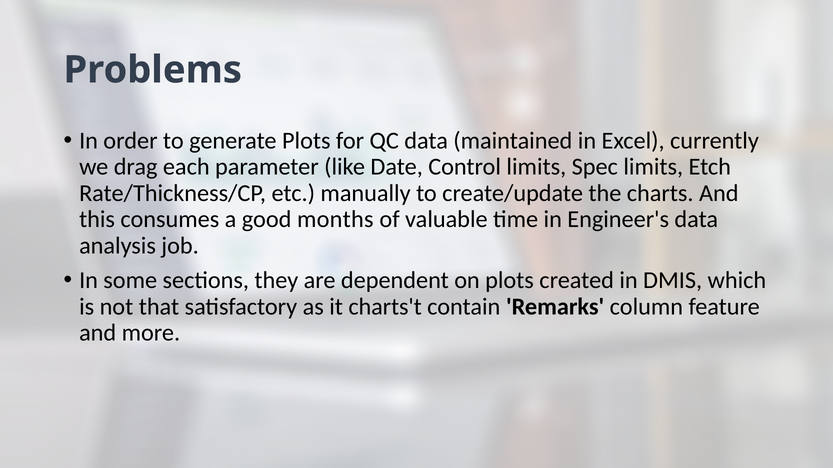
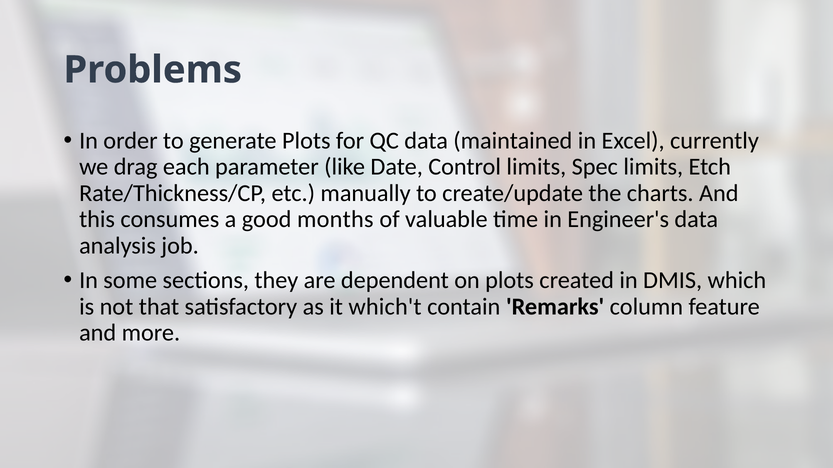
charts't: charts't -> which't
